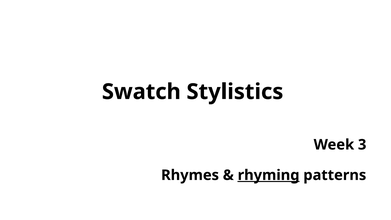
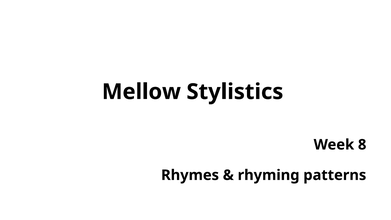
Swatch: Swatch -> Mellow
3: 3 -> 8
rhyming underline: present -> none
